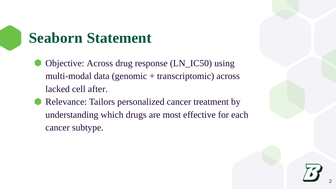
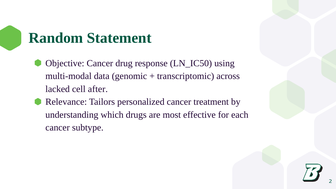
Seaborn: Seaborn -> Random
Objective Across: Across -> Cancer
